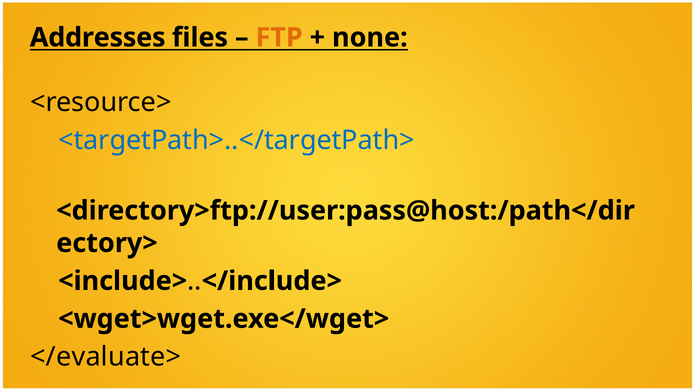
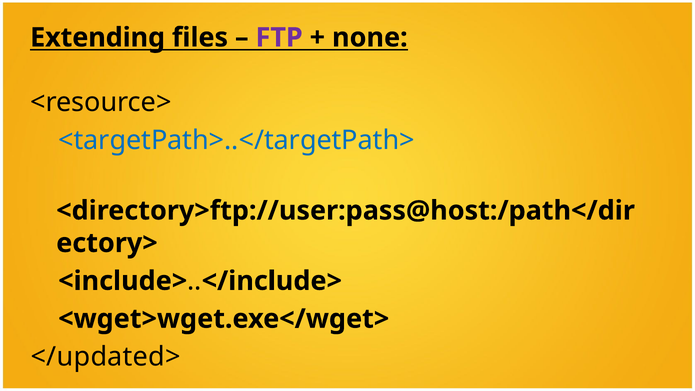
Addresses: Addresses -> Extending
FTP colour: orange -> purple
</evaluate>: </evaluate> -> </updated>
